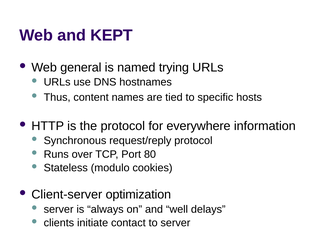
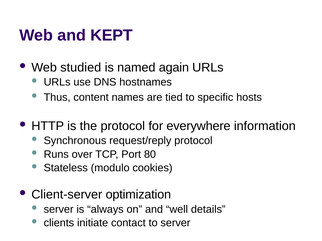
general: general -> studied
trying: trying -> again
delays: delays -> details
